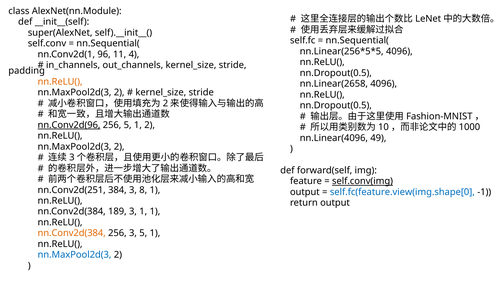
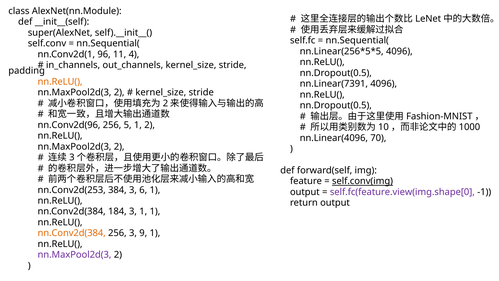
nn.Linear(2658: nn.Linear(2658 -> nn.Linear(7391
nn.Conv2d(96 underline: present -> none
49: 49 -> 70
nn.Conv2d(251: nn.Conv2d(251 -> nn.Conv2d(253
8: 8 -> 6
self.fc(feature.view(img.shape[0 colour: blue -> purple
189: 189 -> 184
3 5: 5 -> 9
nn.MaxPool2d(3 at (75, 255) colour: blue -> purple
